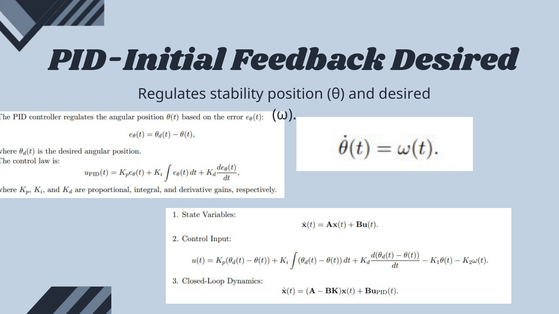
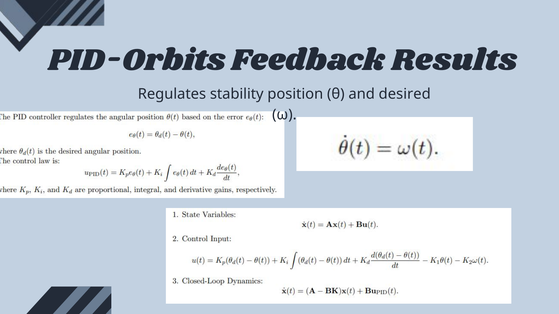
PID-Initial: PID-Initial -> PID-Orbits
Feedback Desired: Desired -> Results
